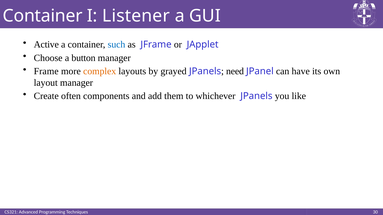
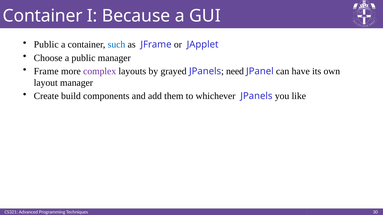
Listener: Listener -> Because
Active at (46, 45): Active -> Public
a button: button -> public
complex colour: orange -> purple
often: often -> build
